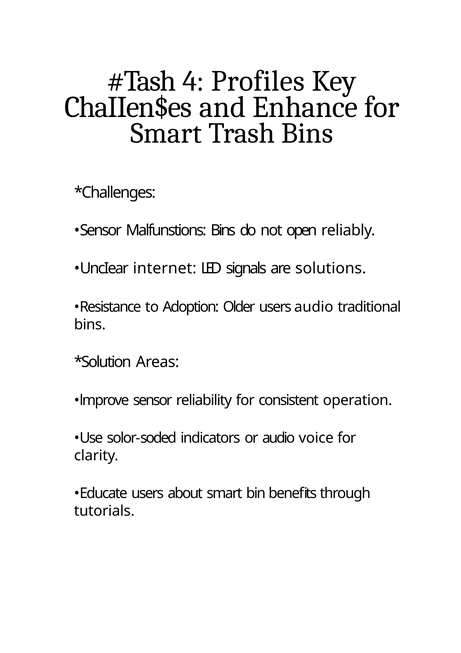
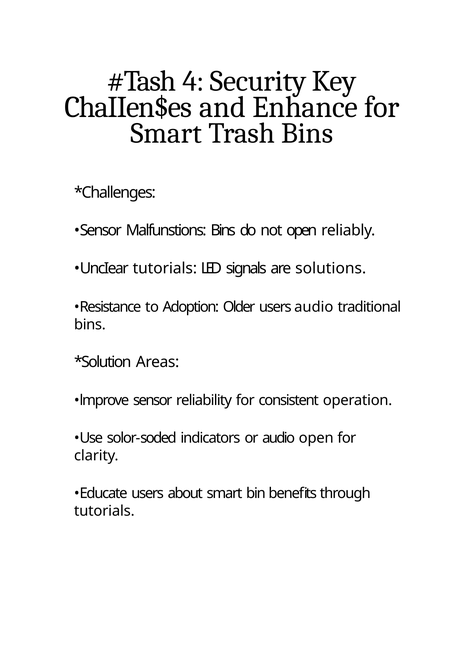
Profiles: Profiles -> Security
UncIear internet: internet -> tutorials
audio voice: voice -> open
